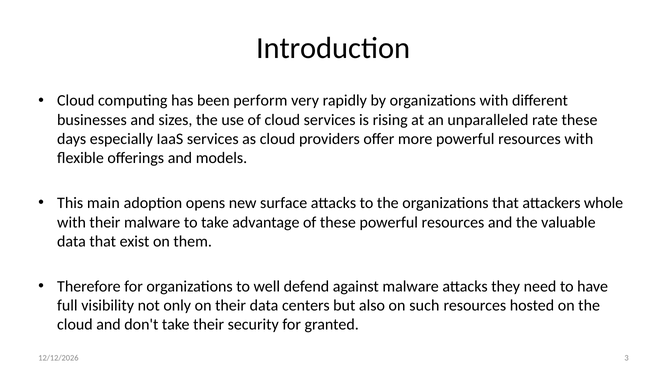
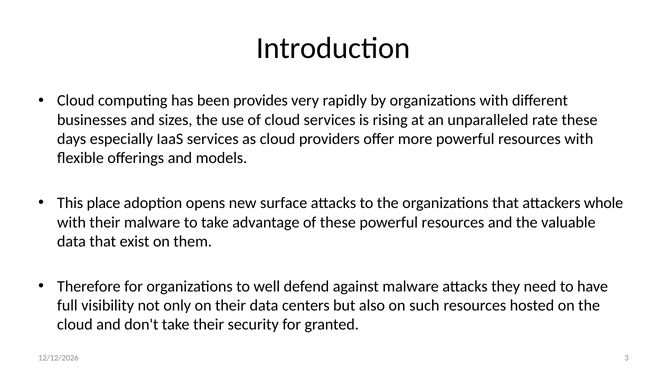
perform: perform -> provides
main: main -> place
